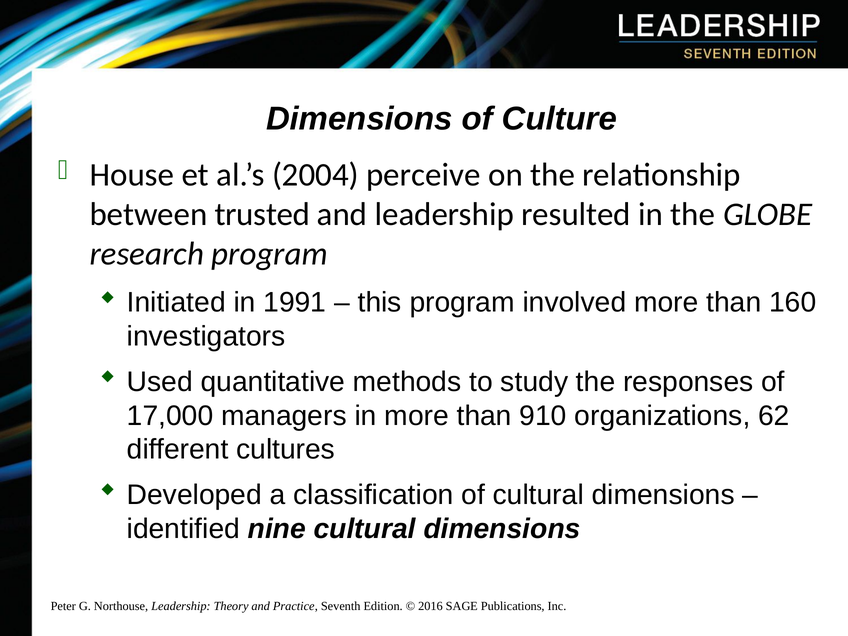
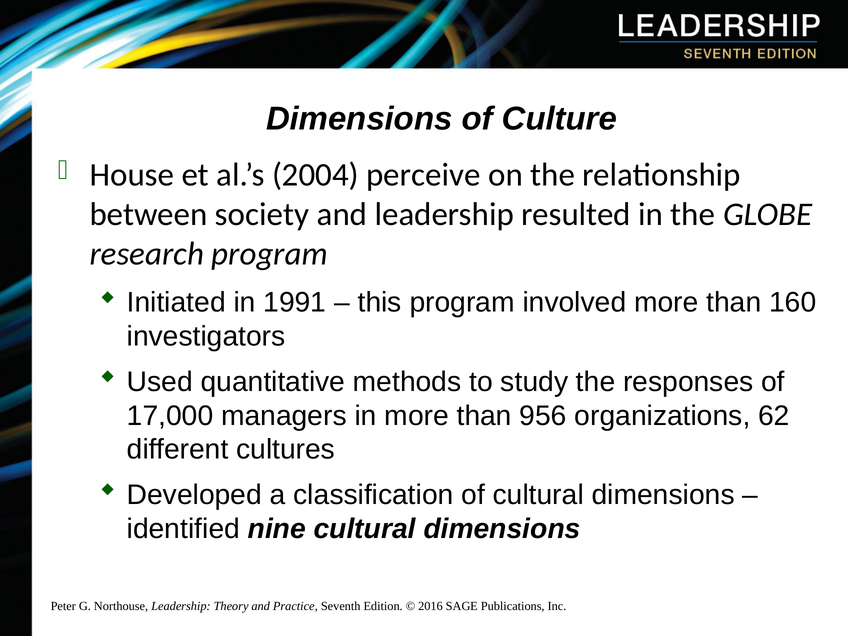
trusted: trusted -> society
910: 910 -> 956
